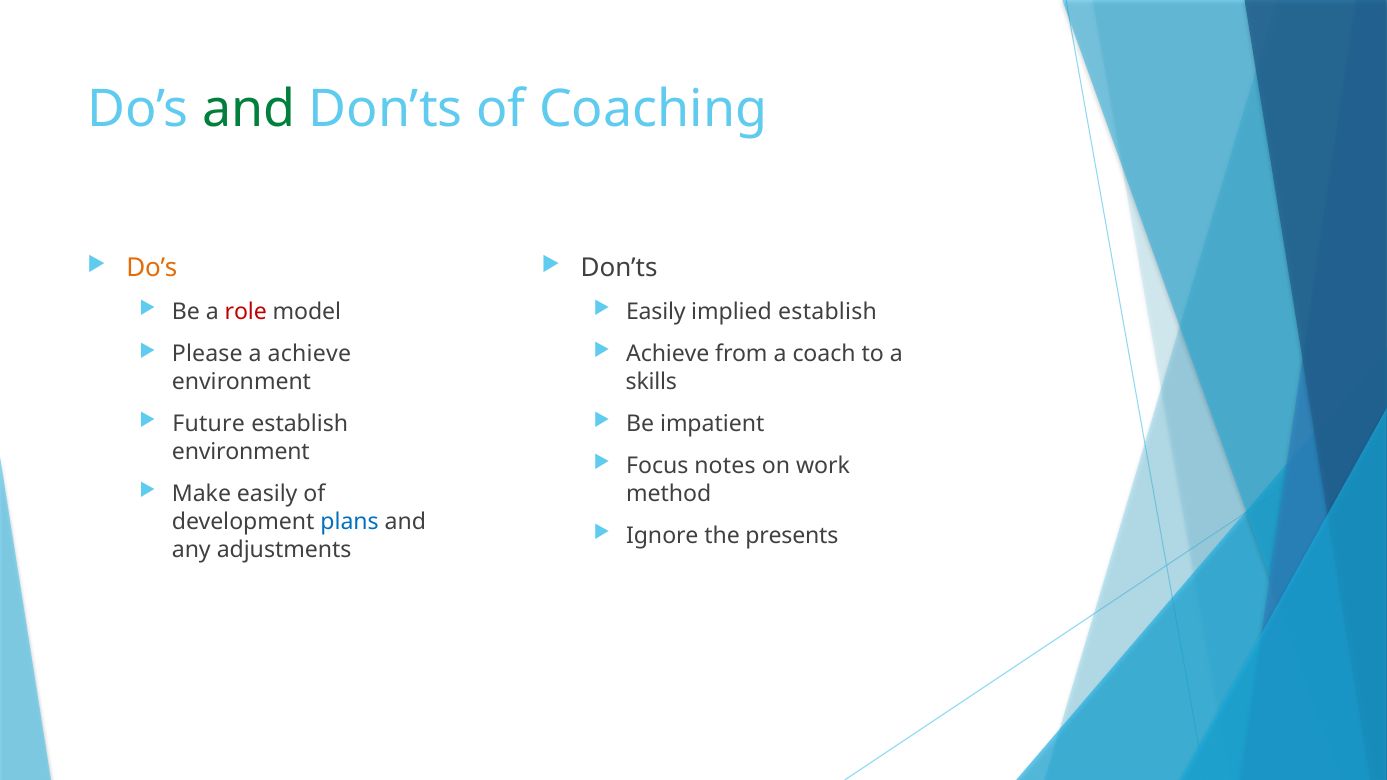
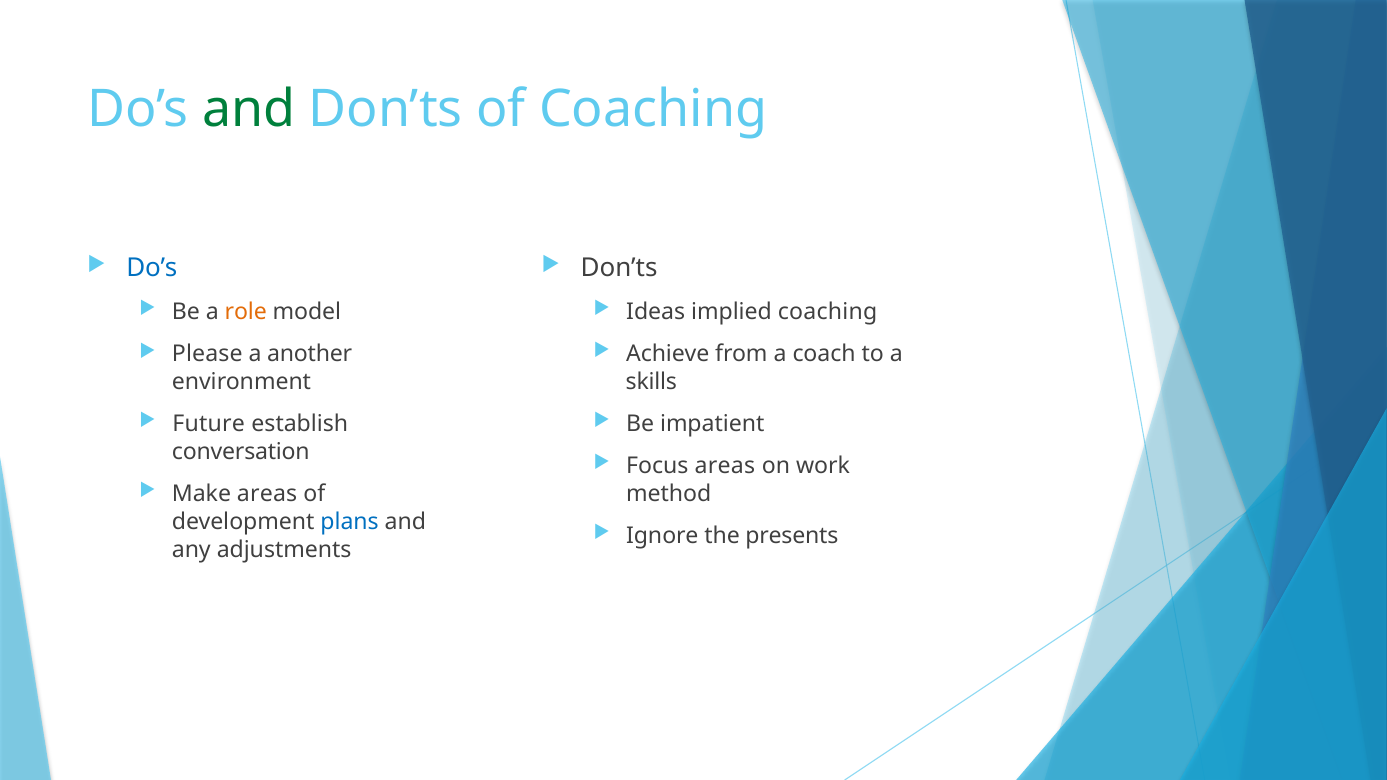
Do’s at (152, 268) colour: orange -> blue
Easily at (656, 312): Easily -> Ideas
implied establish: establish -> coaching
role colour: red -> orange
a achieve: achieve -> another
environment at (241, 452): environment -> conversation
Focus notes: notes -> areas
Make easily: easily -> areas
